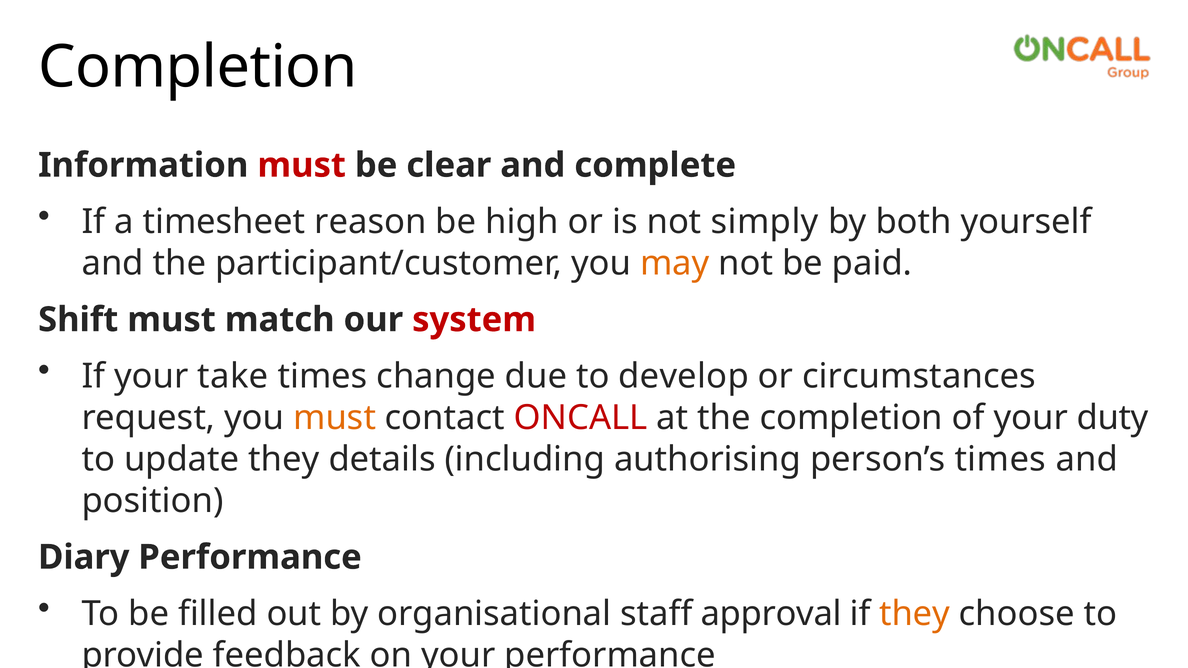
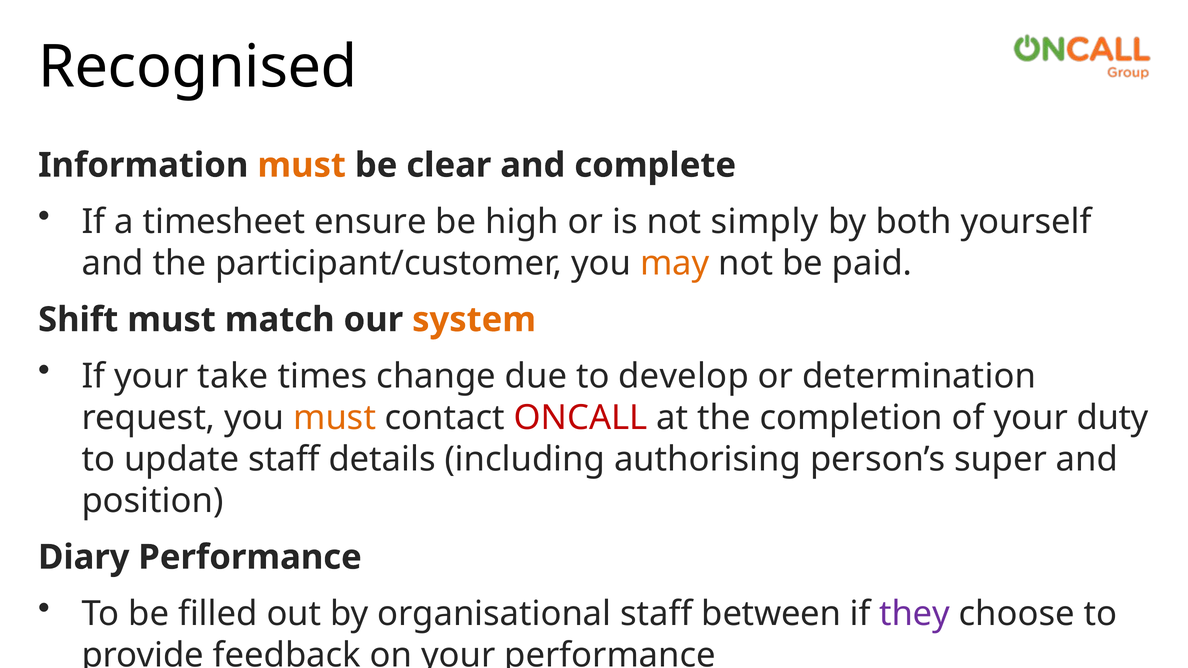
Completion at (198, 67): Completion -> Recognised
must at (302, 165) colour: red -> orange
reason: reason -> ensure
system colour: red -> orange
circumstances: circumstances -> determination
update they: they -> staff
person’s times: times -> super
approval: approval -> between
they at (915, 614) colour: orange -> purple
